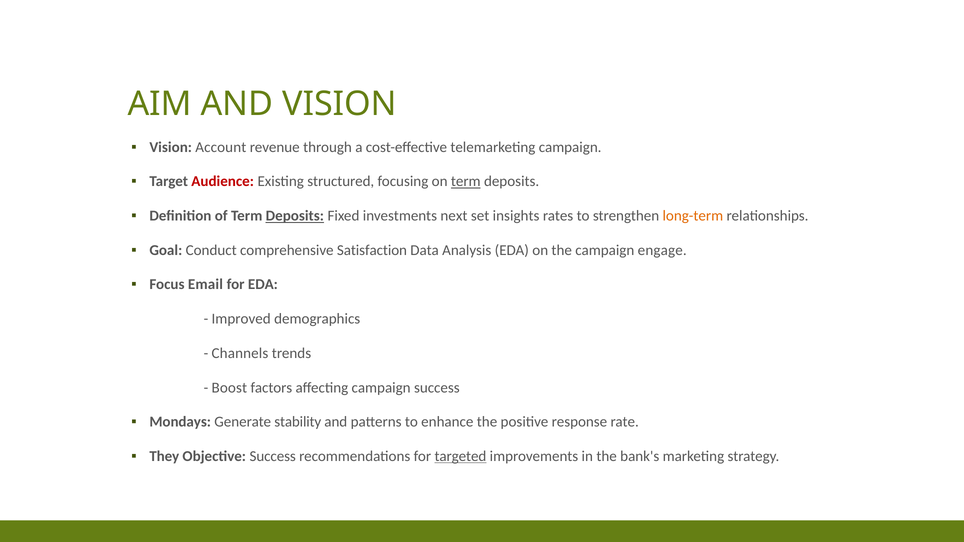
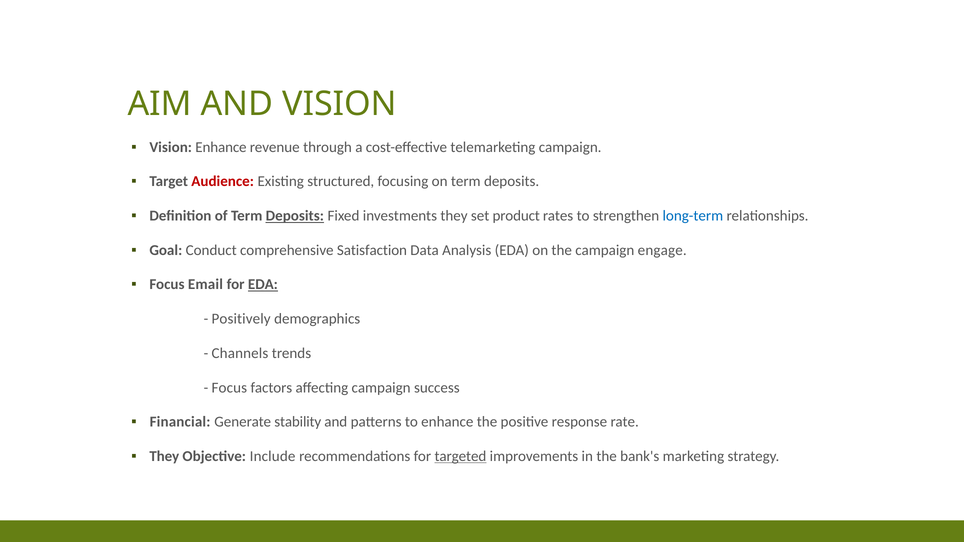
Vision Account: Account -> Enhance
term at (466, 182) underline: present -> none
investments next: next -> they
insights: insights -> product
long-term colour: orange -> blue
EDA at (263, 285) underline: none -> present
Improved: Improved -> Positively
Boost at (229, 388): Boost -> Focus
Mondays: Mondays -> Financial
Objective Success: Success -> Include
